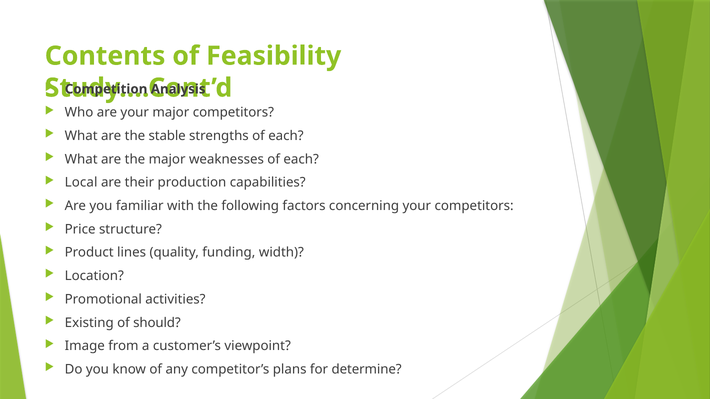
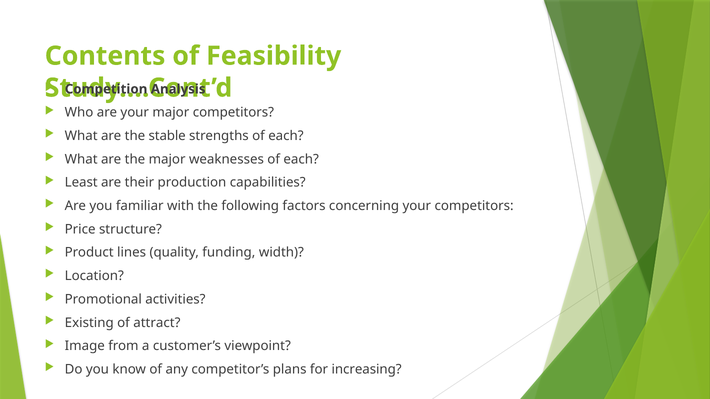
Local: Local -> Least
should: should -> attract
determine: determine -> increasing
